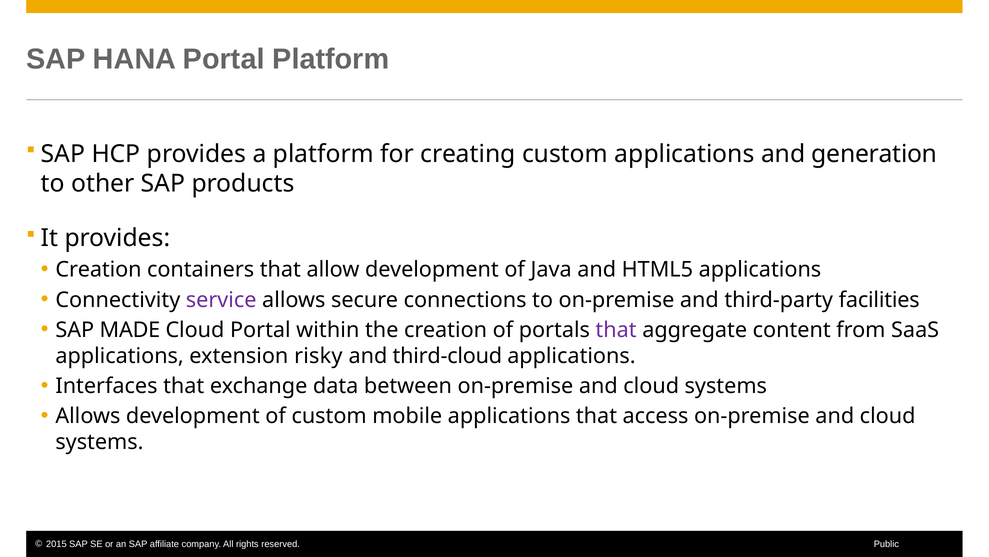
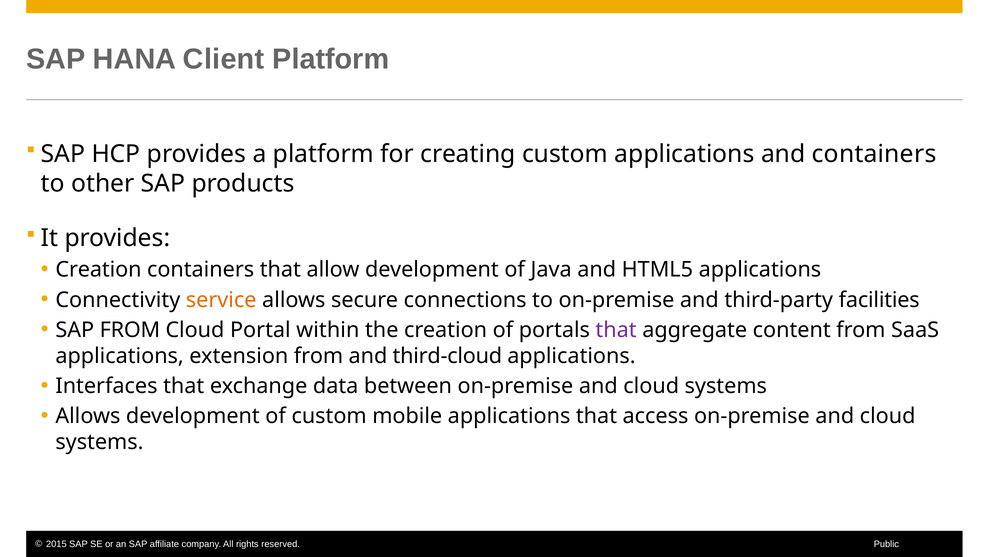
HANA Portal: Portal -> Client
and generation: generation -> containers
service colour: purple -> orange
SAP MADE: MADE -> FROM
extension risky: risky -> from
